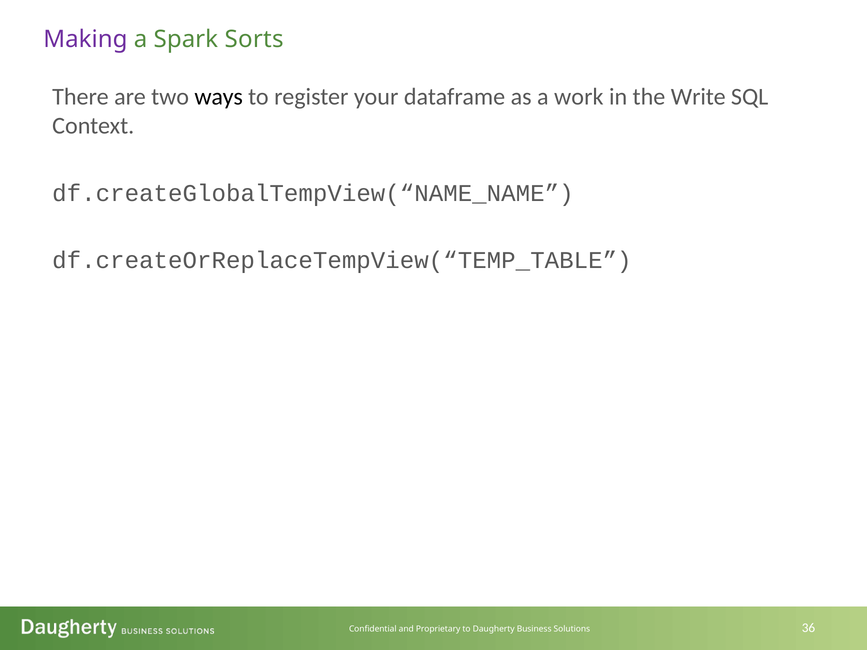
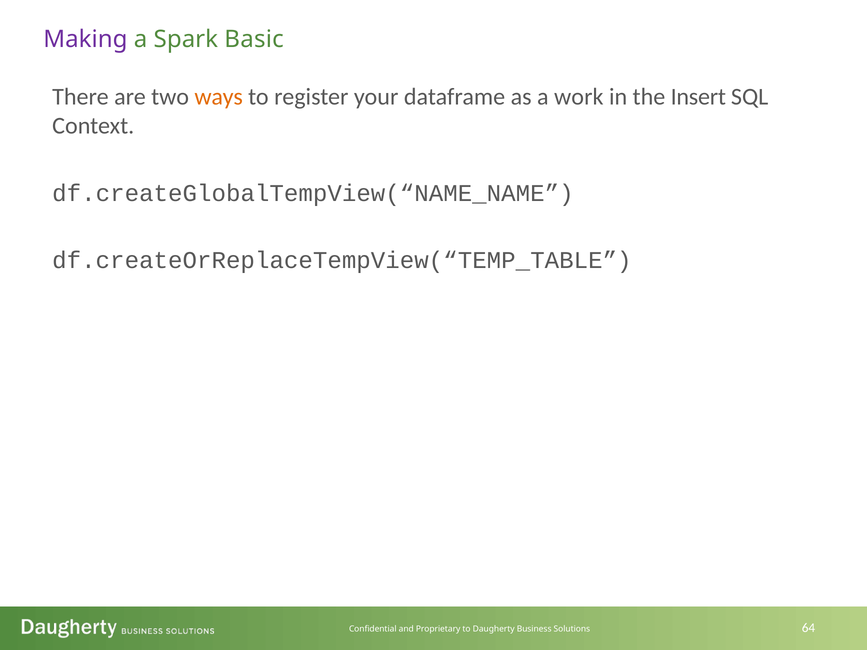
Sorts: Sorts -> Basic
ways colour: black -> orange
Write: Write -> Insert
36: 36 -> 64
